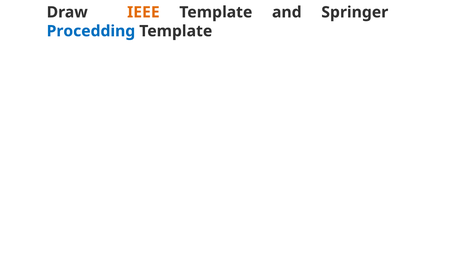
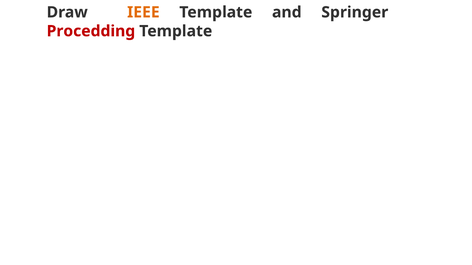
Procedding colour: blue -> red
